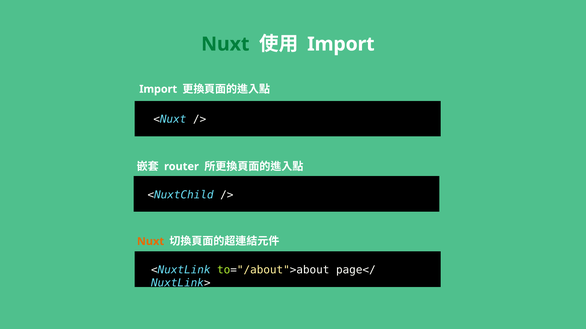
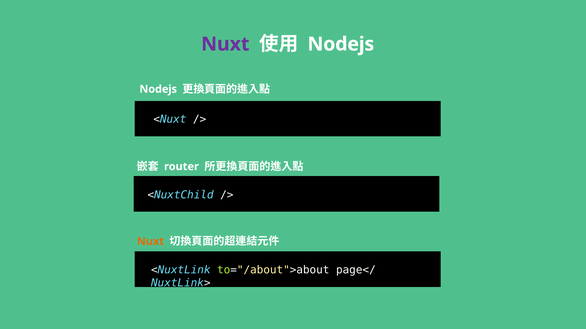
Nuxt at (225, 44) colour: green -> purple
Import at (341, 44): Import -> Nodejs
Import at (158, 89): Import -> Nodejs
